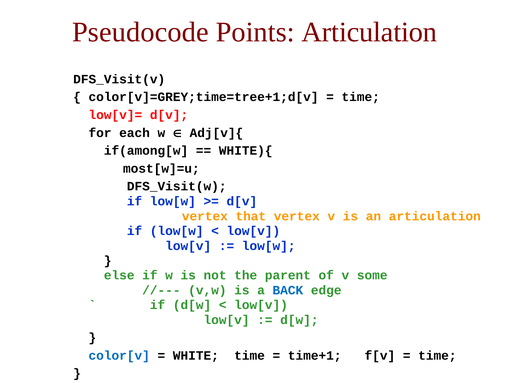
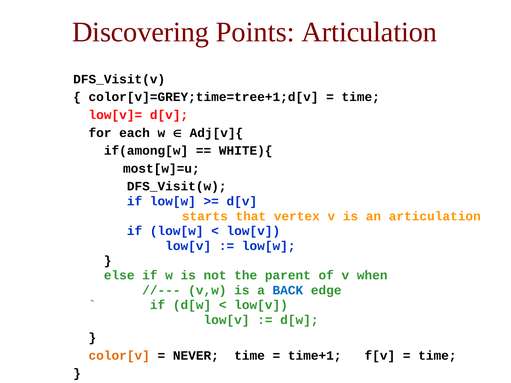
Pseudocode: Pseudocode -> Discovering
vertex at (205, 216): vertex -> starts
some: some -> when
color[v colour: blue -> orange
WHITE: WHITE -> NEVER
